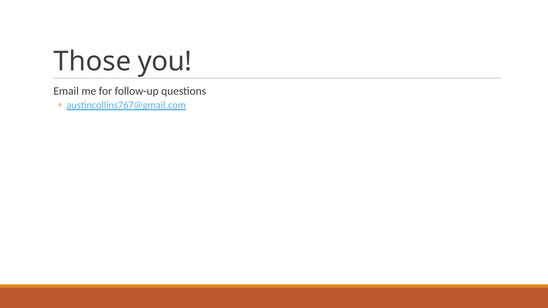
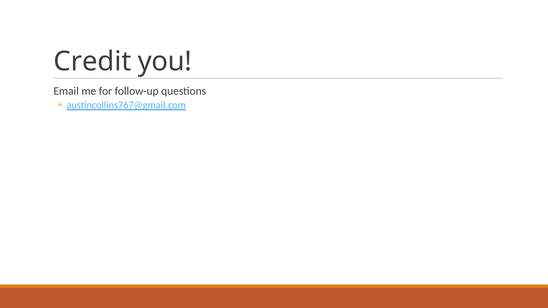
Those: Those -> Credit
